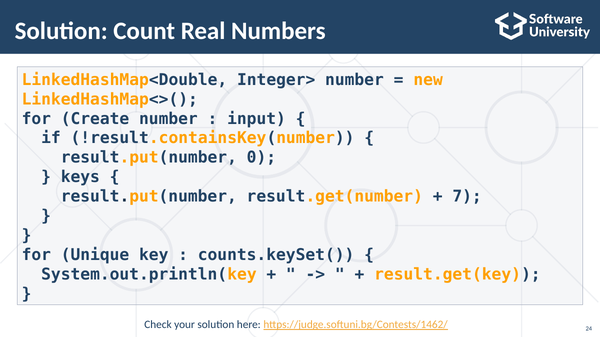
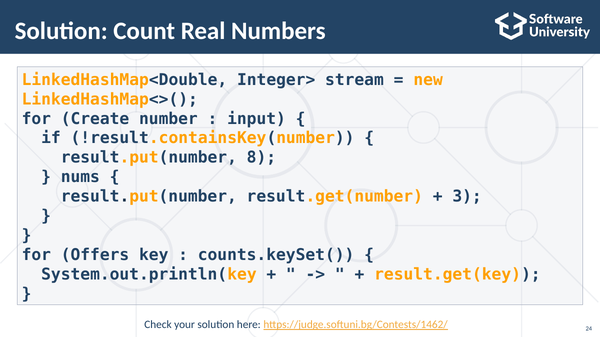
Integer> number: number -> stream
0: 0 -> 8
keys: keys -> nums
7: 7 -> 3
Unique: Unique -> Offers
